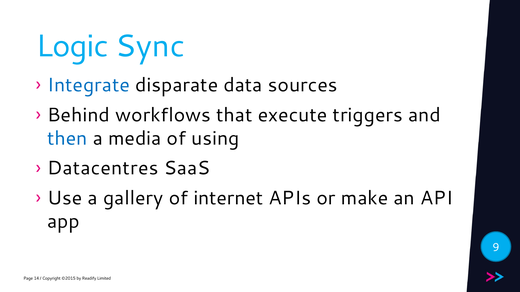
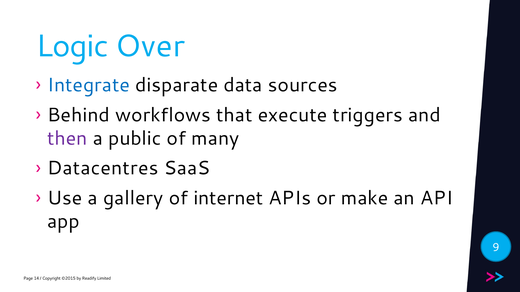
Sync: Sync -> Over
then colour: blue -> purple
media: media -> public
using: using -> many
